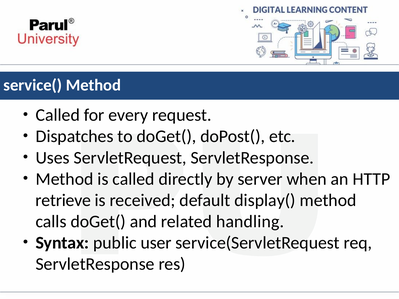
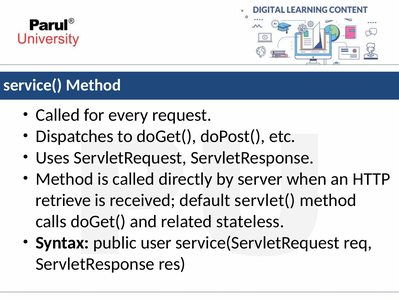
display(: display( -> servlet(
handling: handling -> stateless
